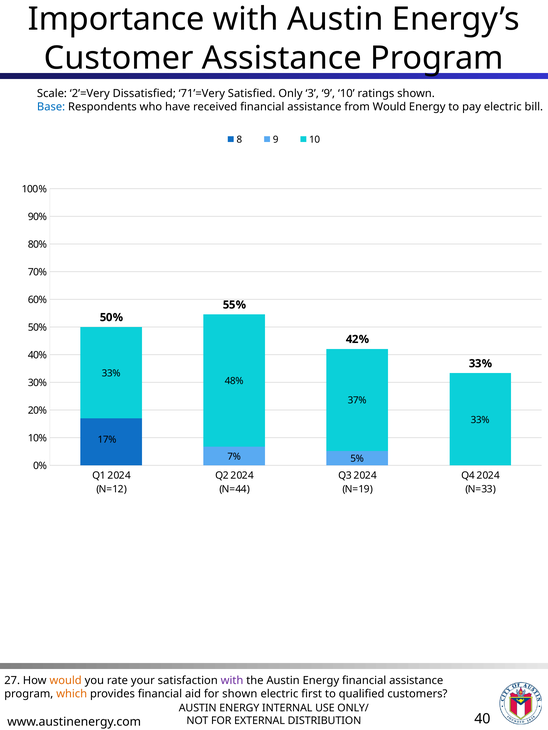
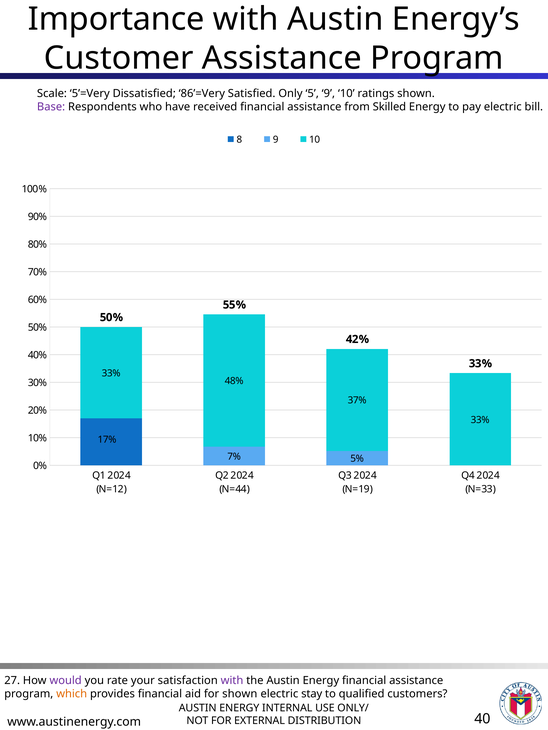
2’=Very: 2’=Very -> 5’=Very
71’=Very: 71’=Very -> 86’=Very
3: 3 -> 5
Base colour: blue -> purple
from Would: Would -> Skilled
would at (66, 681) colour: orange -> purple
first: first -> stay
